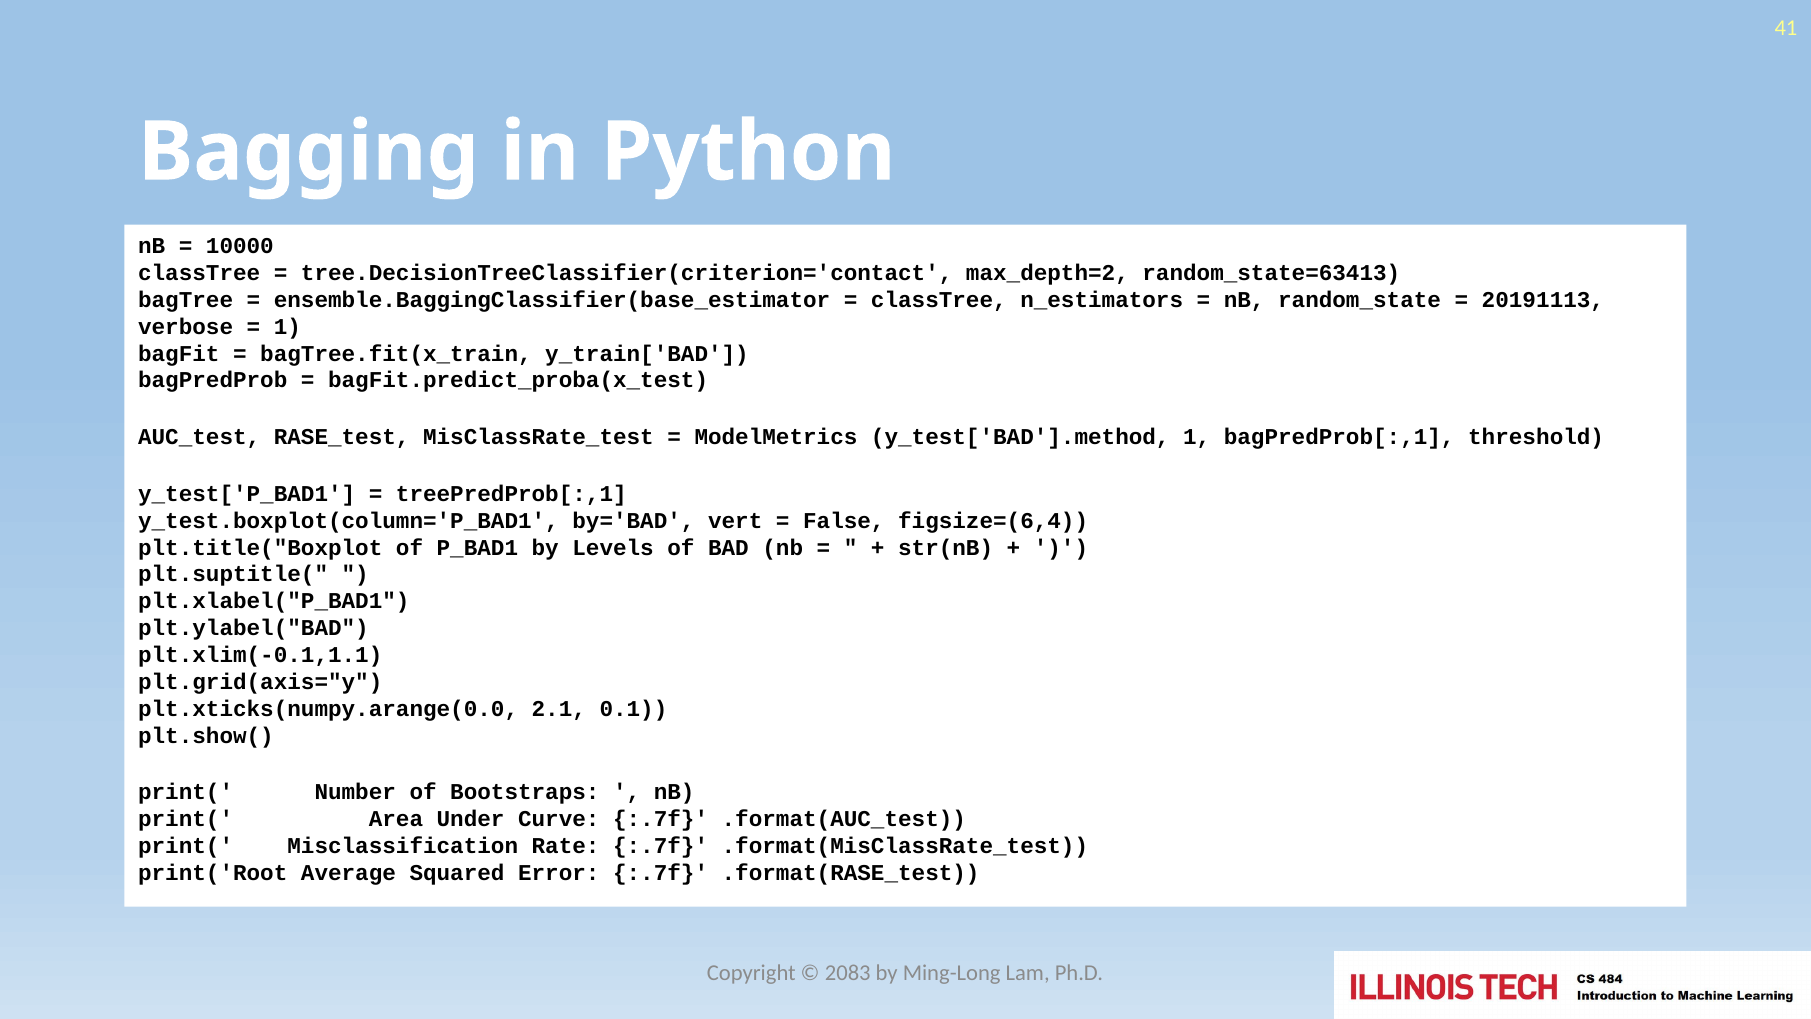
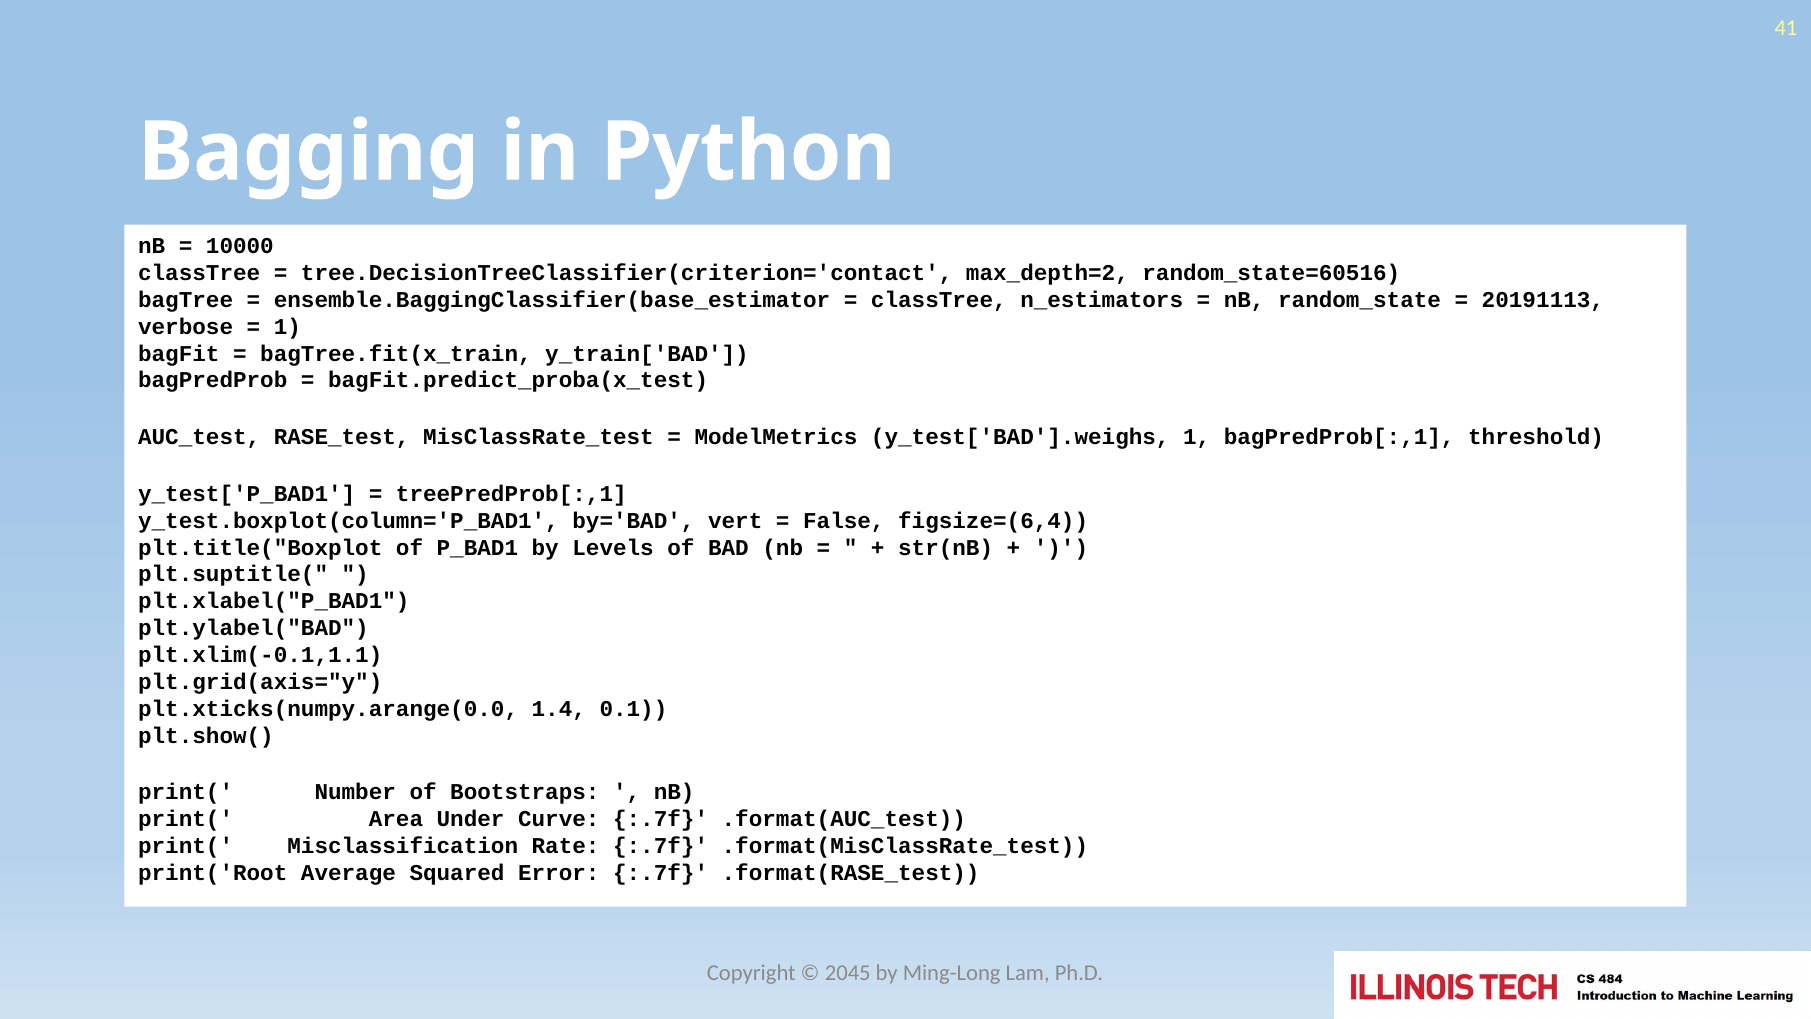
random_state=63413: random_state=63413 -> random_state=60516
y_test['BAD'].method: y_test['BAD'].method -> y_test['BAD'].weighs
2.1: 2.1 -> 1.4
2083: 2083 -> 2045
